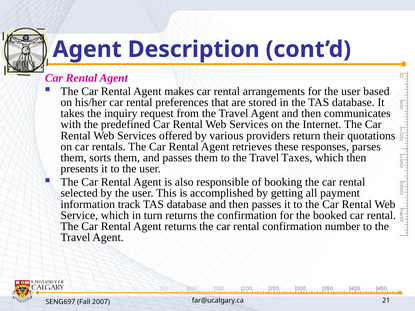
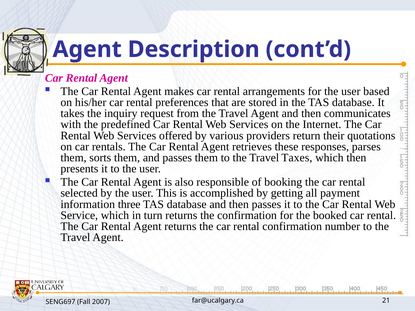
track: track -> three
